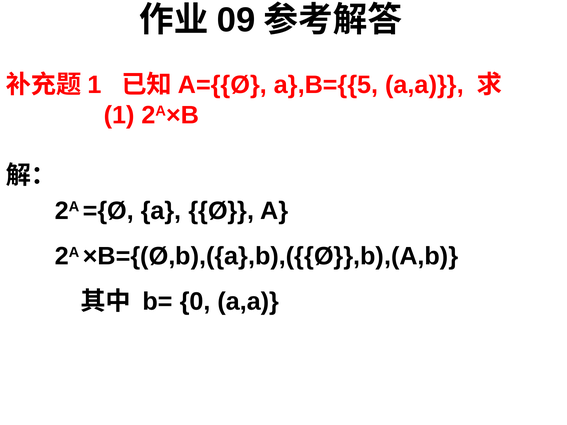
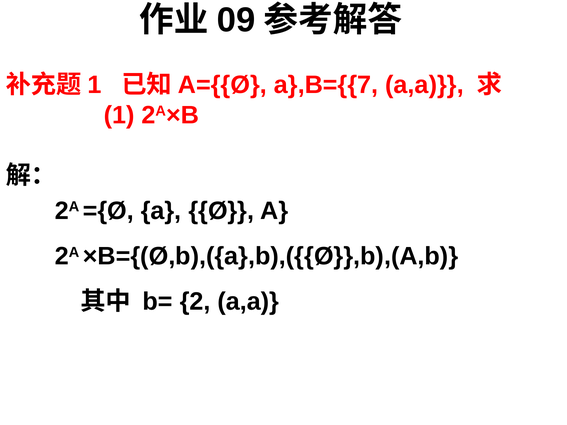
a},B={{5: a},B={{5 -> a},B={{7
0: 0 -> 2
